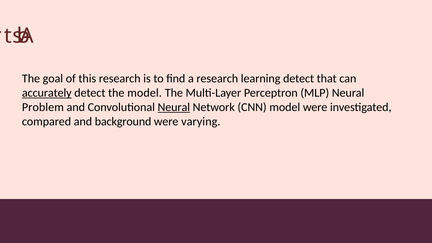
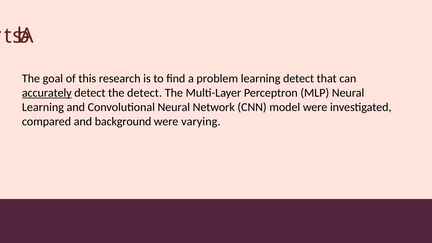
a research: research -> problem
the model: model -> detect
Problem at (43, 107): Problem -> Learning
Neural at (174, 107) underline: present -> none
